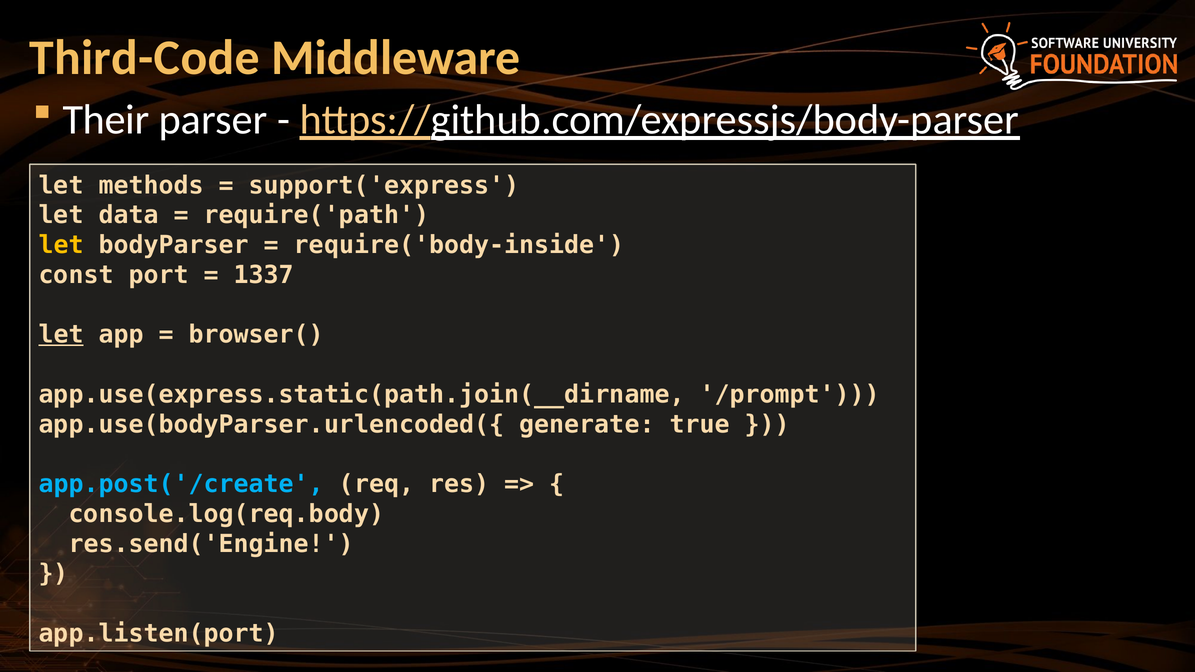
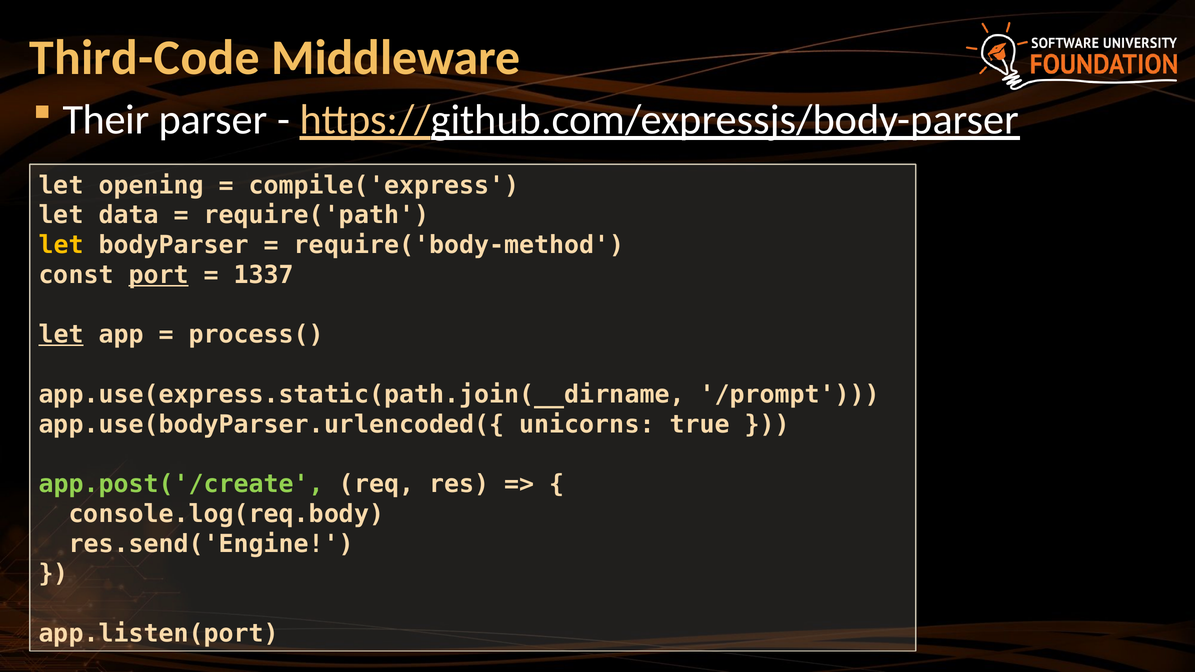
methods: methods -> opening
support('express: support('express -> compile('express
require('body-inside: require('body-inside -> require('body-method
port underline: none -> present
browser(: browser( -> process(
generate: generate -> unicorns
app.post('/create colour: light blue -> light green
